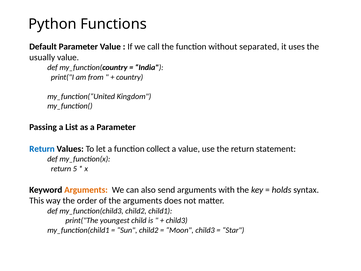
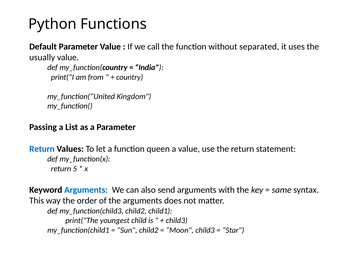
collect: collect -> queen
Arguments at (86, 190) colour: orange -> blue
holds: holds -> same
